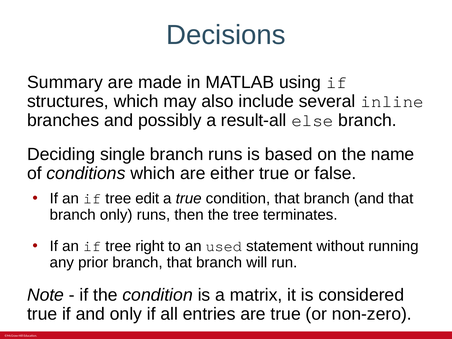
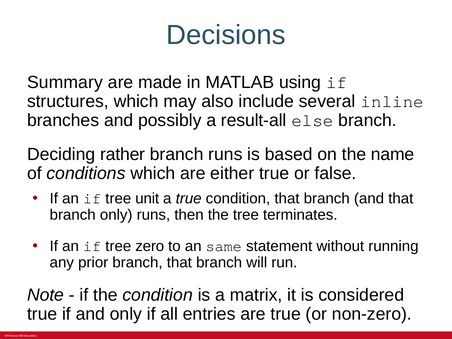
single: single -> rather
edit: edit -> unit
right: right -> zero
used: used -> same
